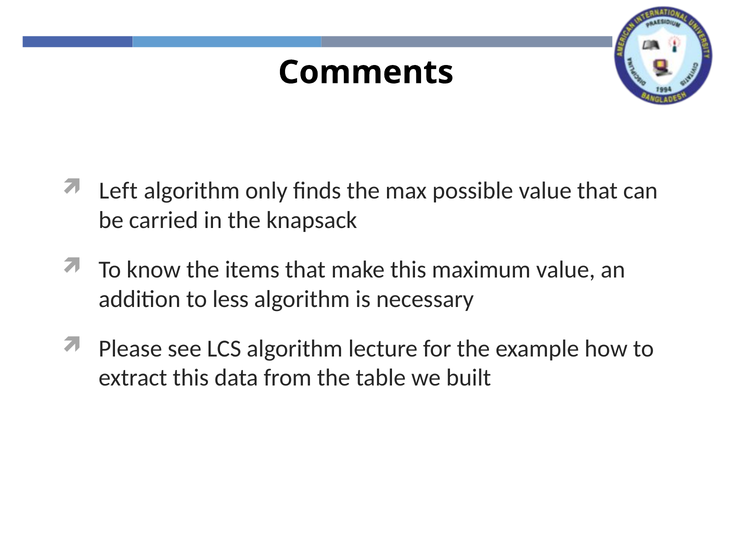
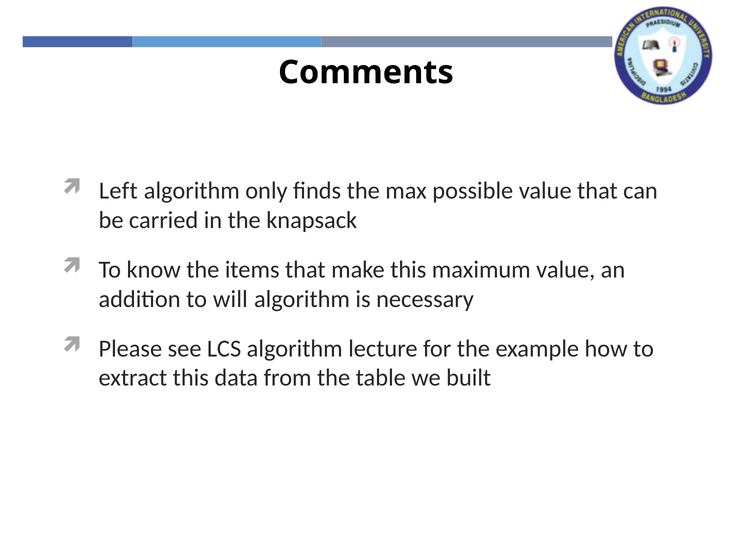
less: less -> will
